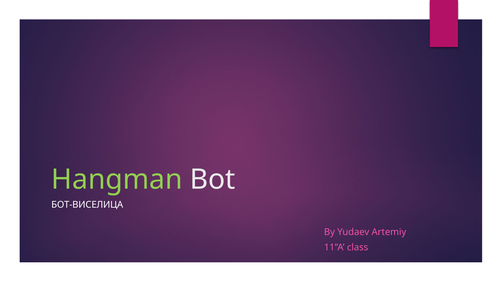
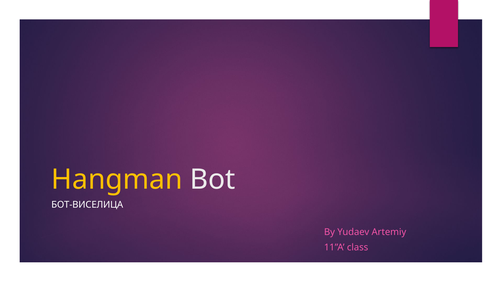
Hangman colour: light green -> yellow
